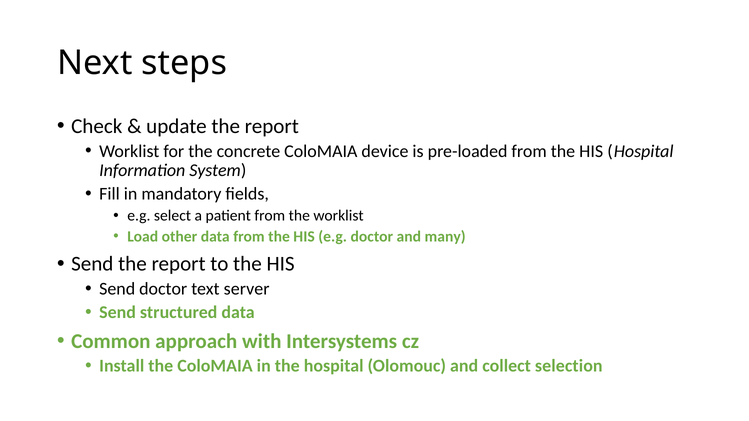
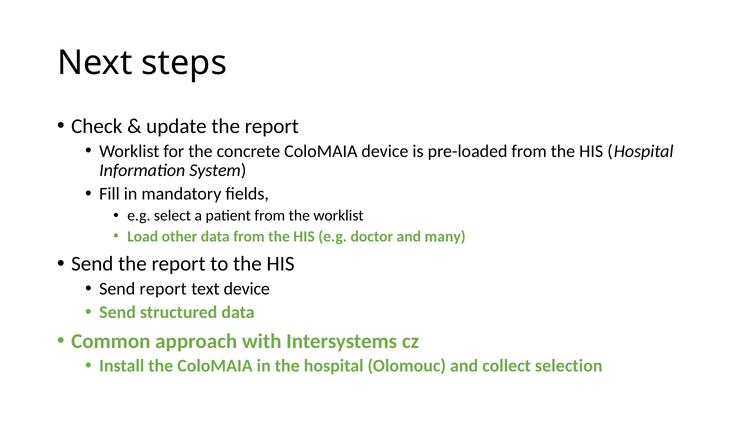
Send doctor: doctor -> report
text server: server -> device
